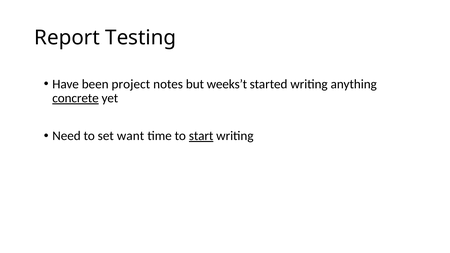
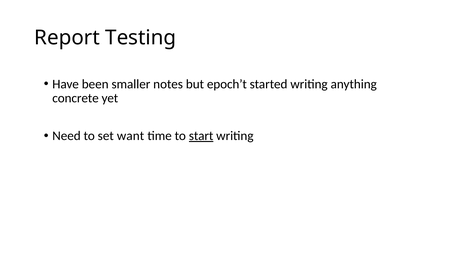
project: project -> smaller
weeks’t: weeks’t -> epoch’t
concrete underline: present -> none
